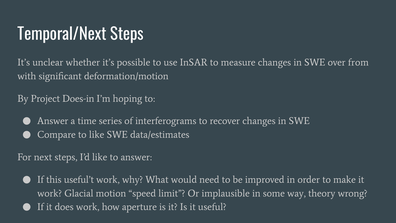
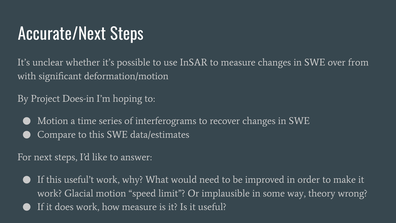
Temporal/Next: Temporal/Next -> Accurate/Next
Answer at (53, 121): Answer -> Motion
to like: like -> this
how aperture: aperture -> measure
